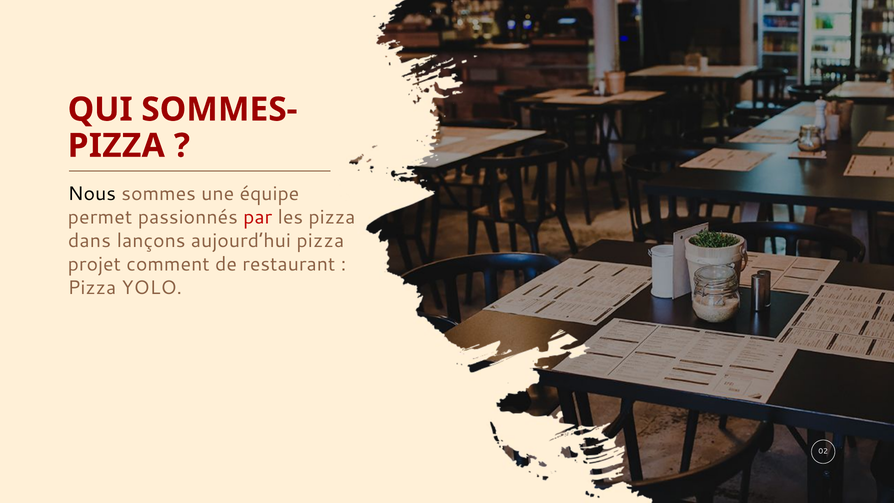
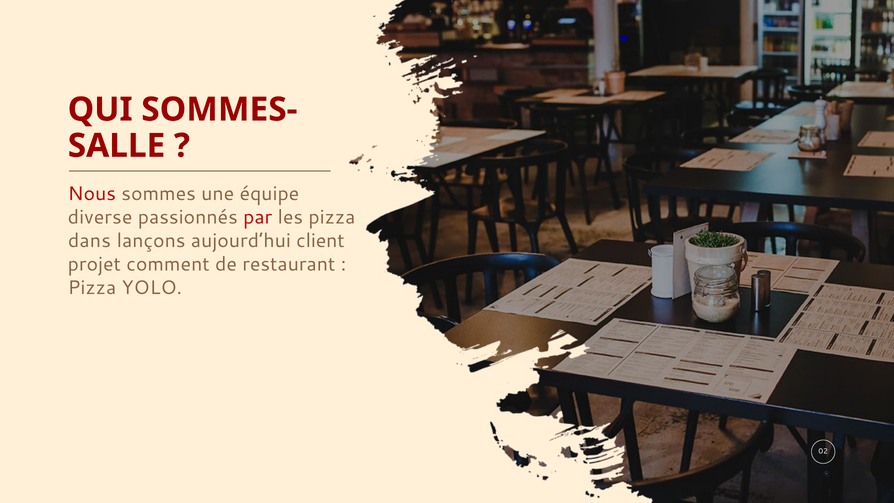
PIZZA at (116, 146): PIZZA -> SALLE
Nous colour: black -> red
permet: permet -> diverse
aujourd’hui pizza: pizza -> client
